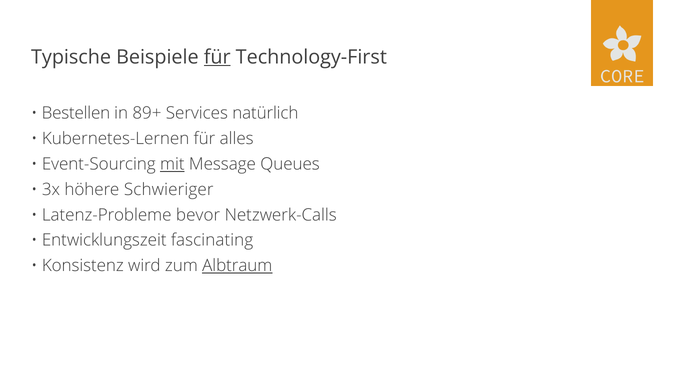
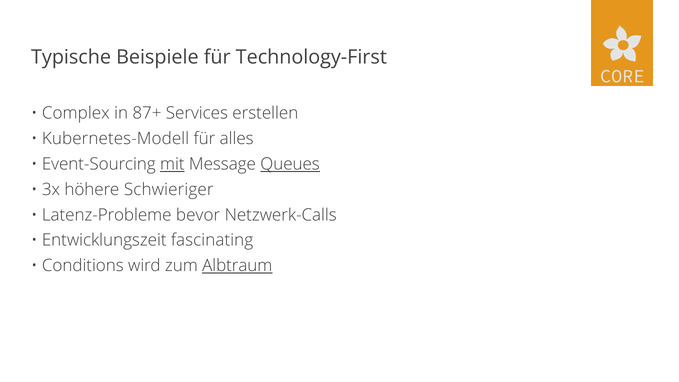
für at (217, 57) underline: present -> none
Bestellen: Bestellen -> Complex
89+: 89+ -> 87+
natürlich: natürlich -> erstellen
Kubernetes-Lernen: Kubernetes-Lernen -> Kubernetes-Modell
Queues underline: none -> present
Konsistenz: Konsistenz -> Conditions
